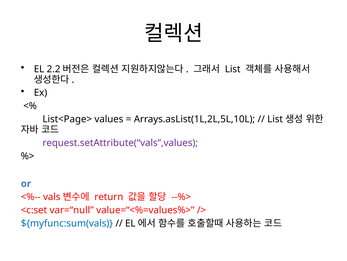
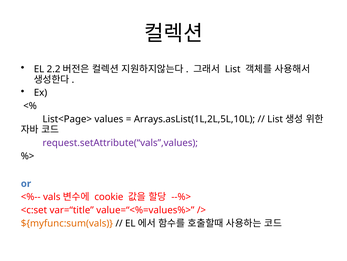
return: return -> cookie
var=“null: var=“null -> var=“title
${myfunc:sum(vals colour: blue -> orange
